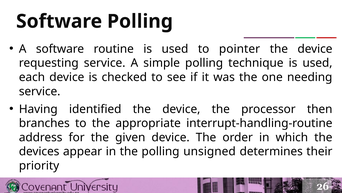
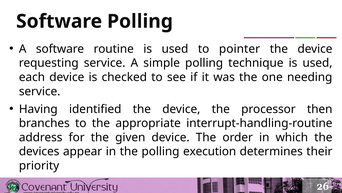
unsigned: unsigned -> execution
